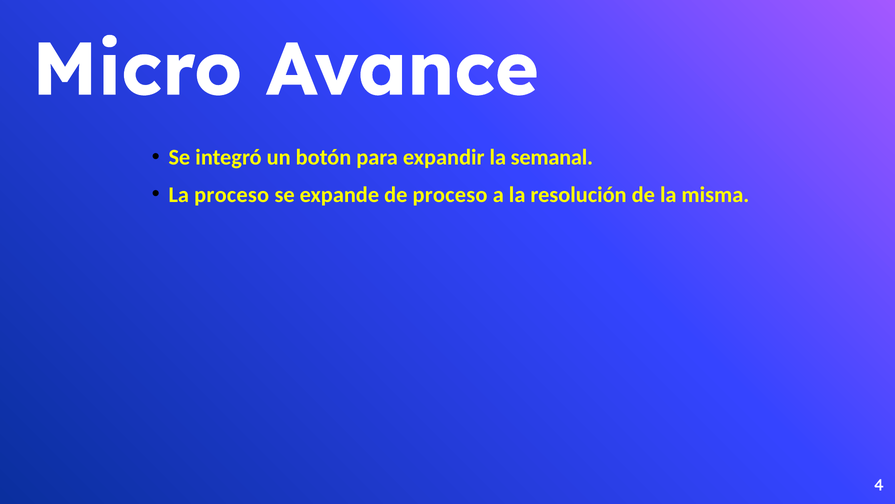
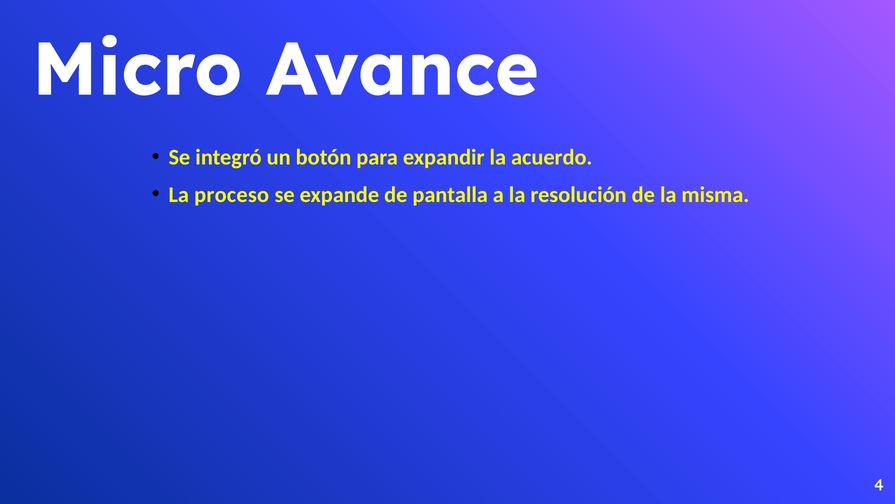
semanal: semanal -> acuerdo
de proceso: proceso -> pantalla
